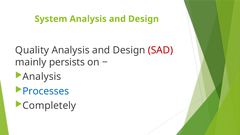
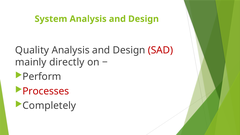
persists: persists -> directly
Analysis at (42, 77): Analysis -> Perform
Processes colour: blue -> red
